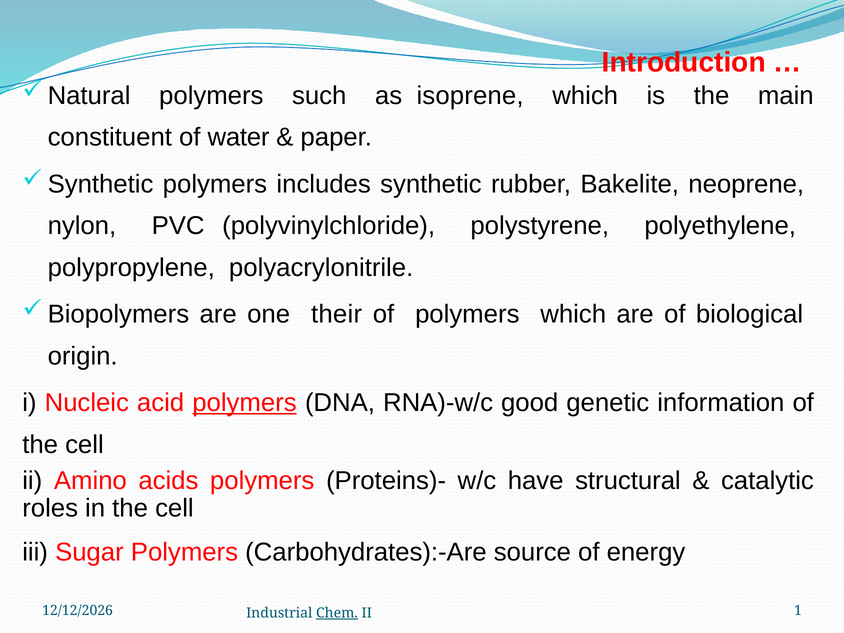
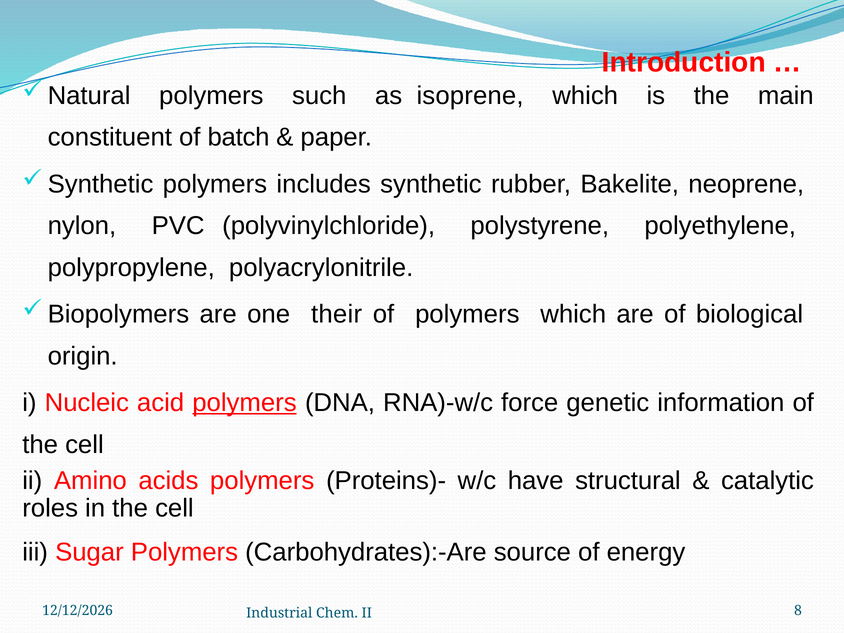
water: water -> batch
good: good -> force
Chem underline: present -> none
1: 1 -> 8
